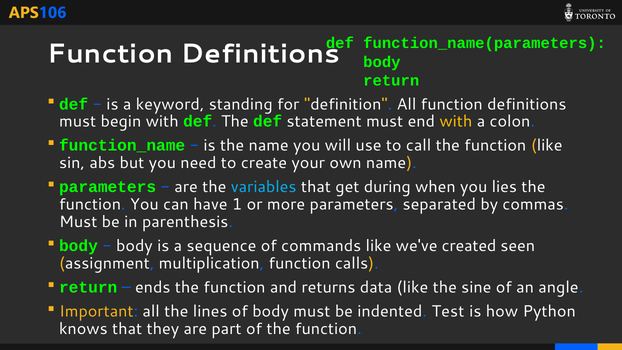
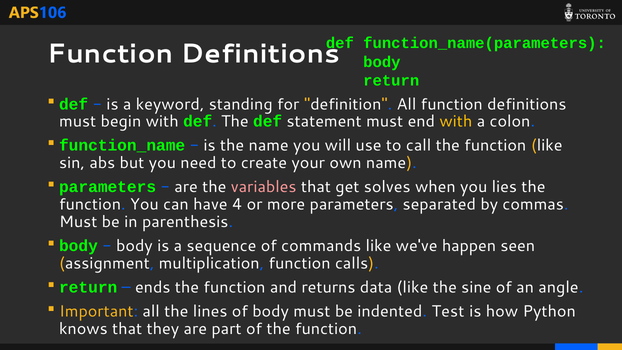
variables colour: light blue -> pink
during: during -> solves
1: 1 -> 4
created: created -> happen
